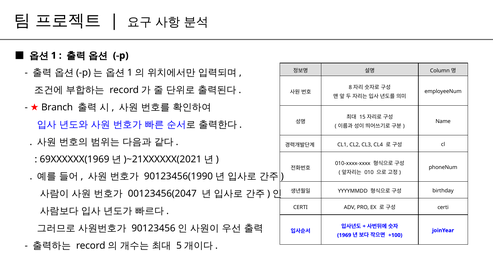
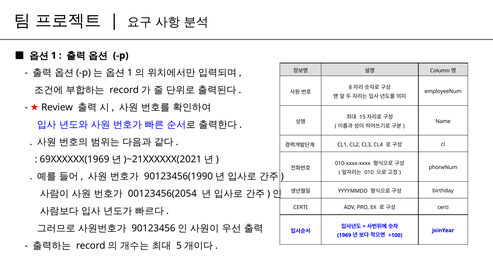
Branch: Branch -> Review
00123456(2047: 00123456(2047 -> 00123456(2054
